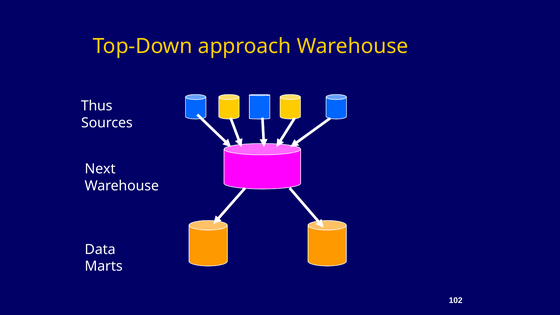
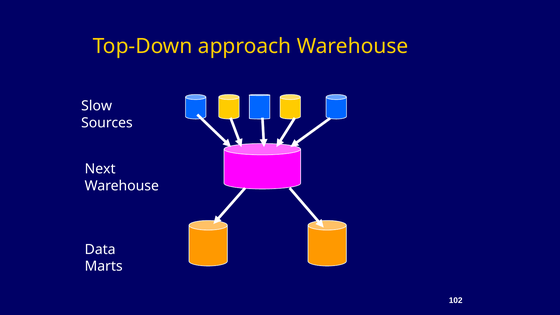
Thus: Thus -> Slow
